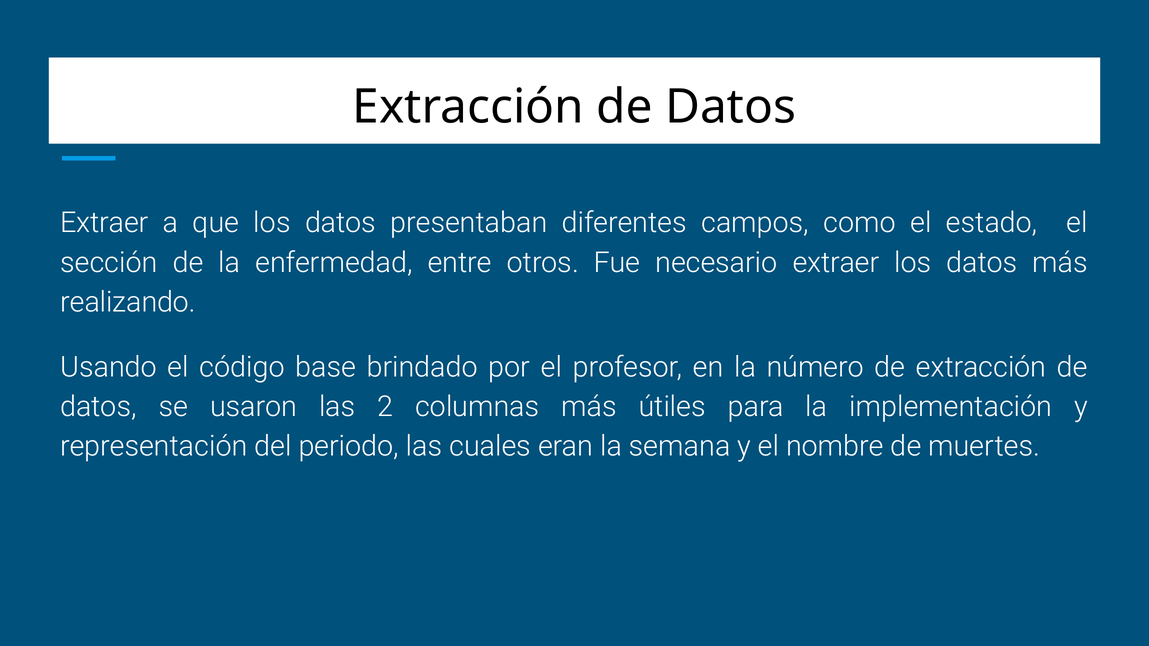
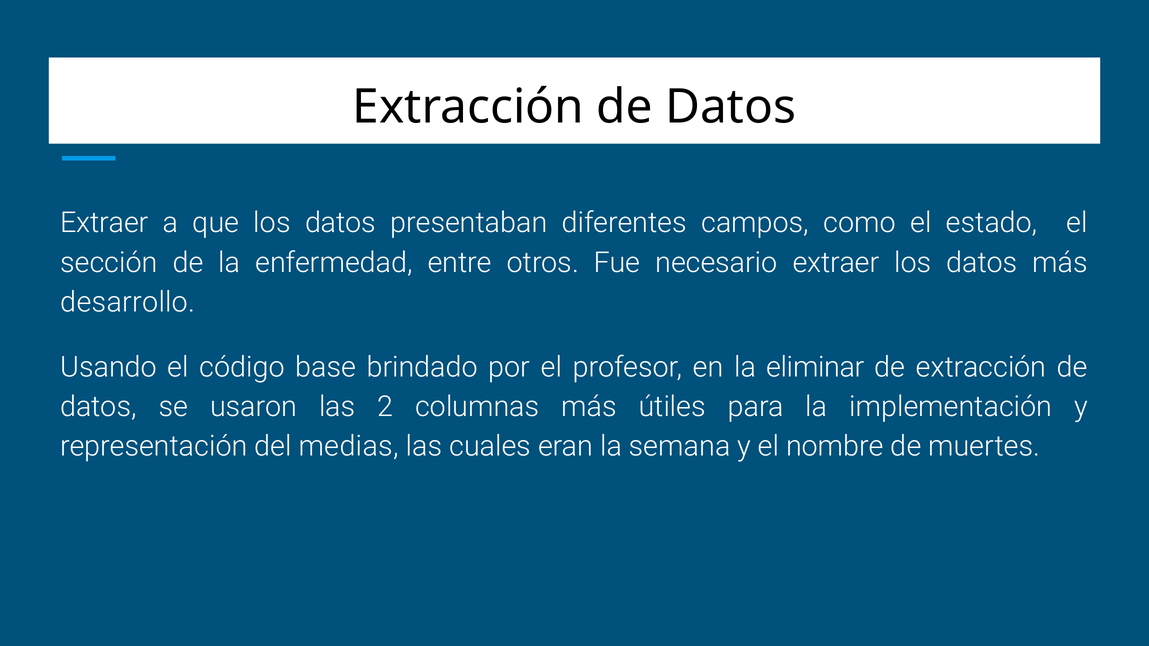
realizando: realizando -> desarrollo
número: número -> eliminar
periodo: periodo -> medias
